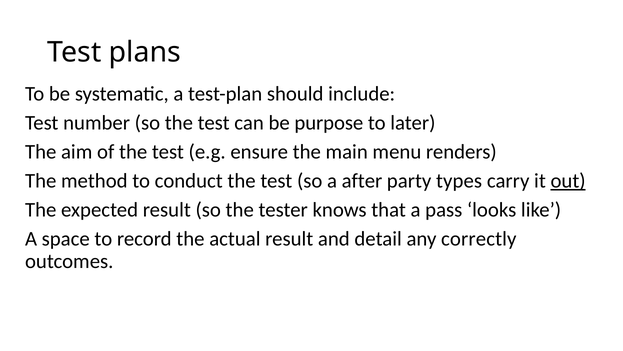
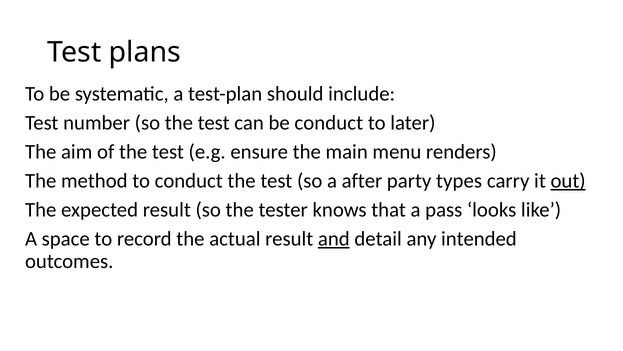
be purpose: purpose -> conduct
and underline: none -> present
correctly: correctly -> intended
